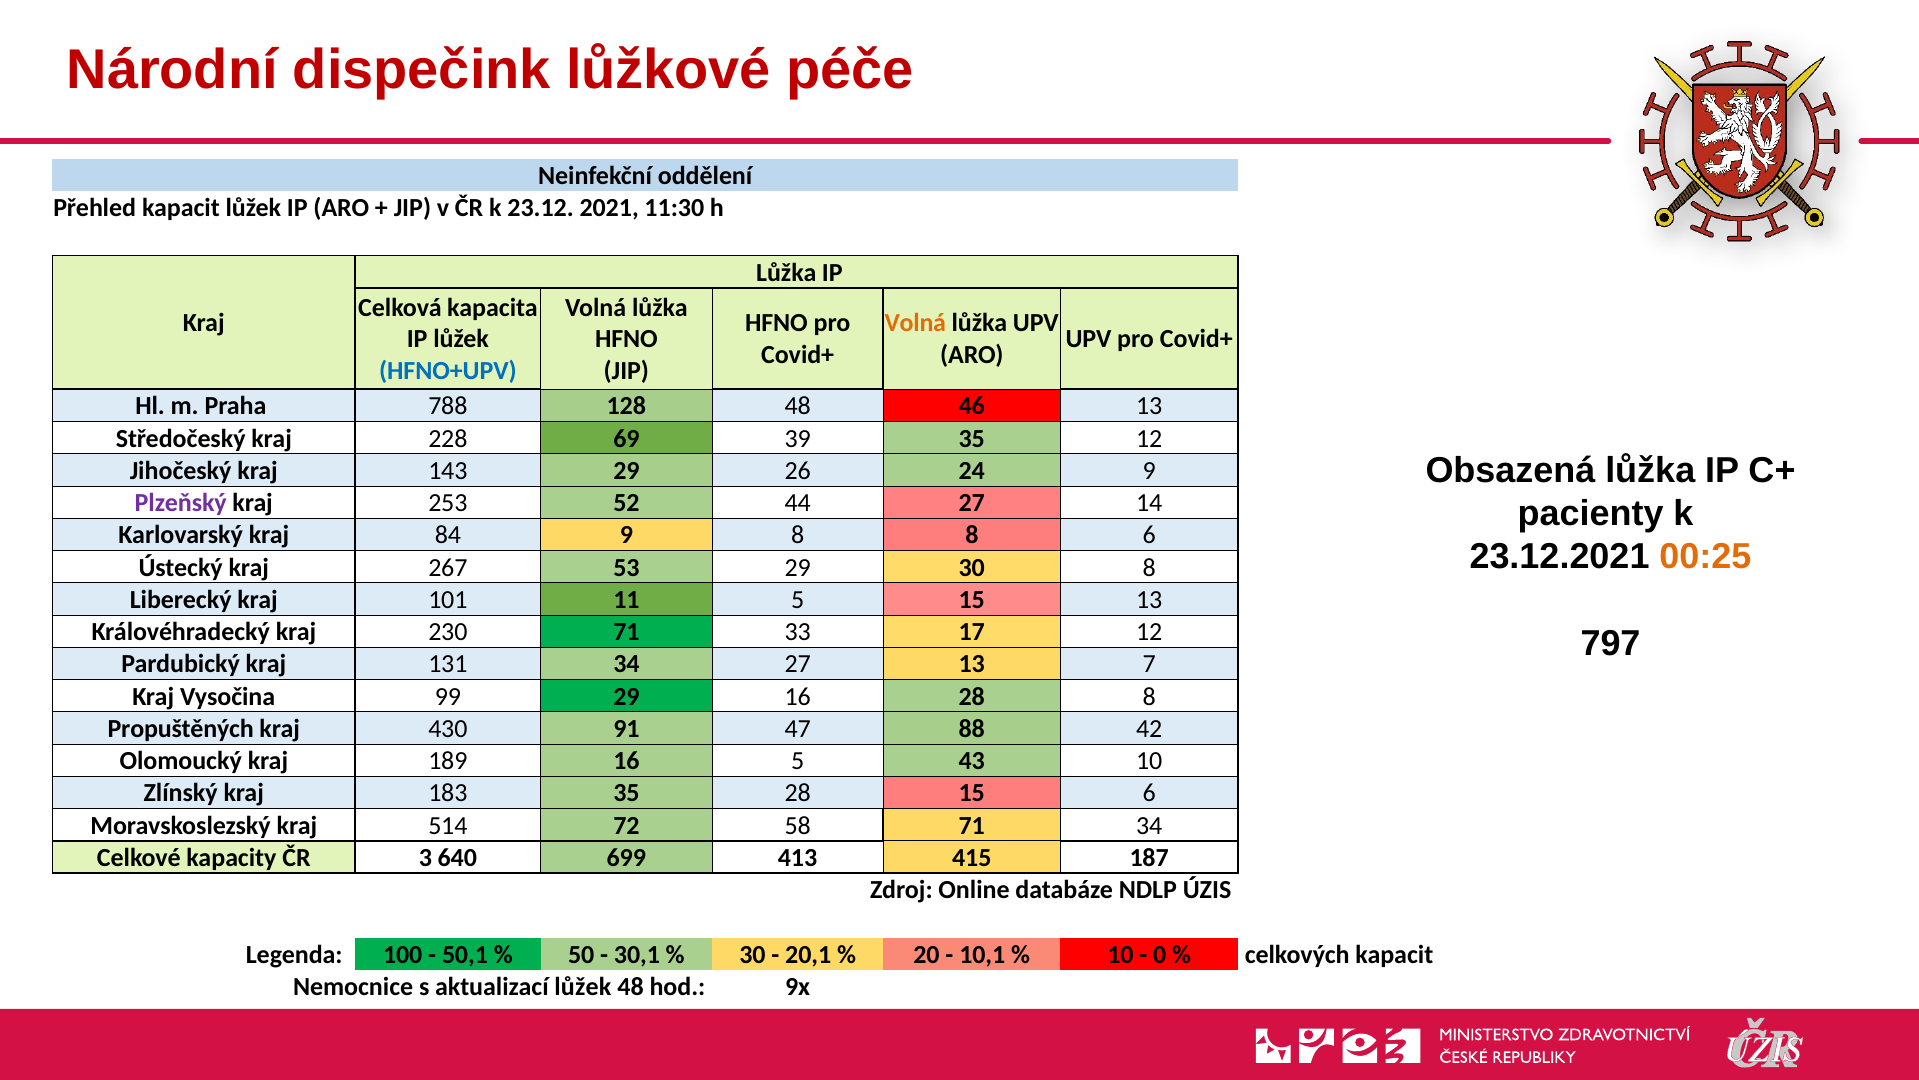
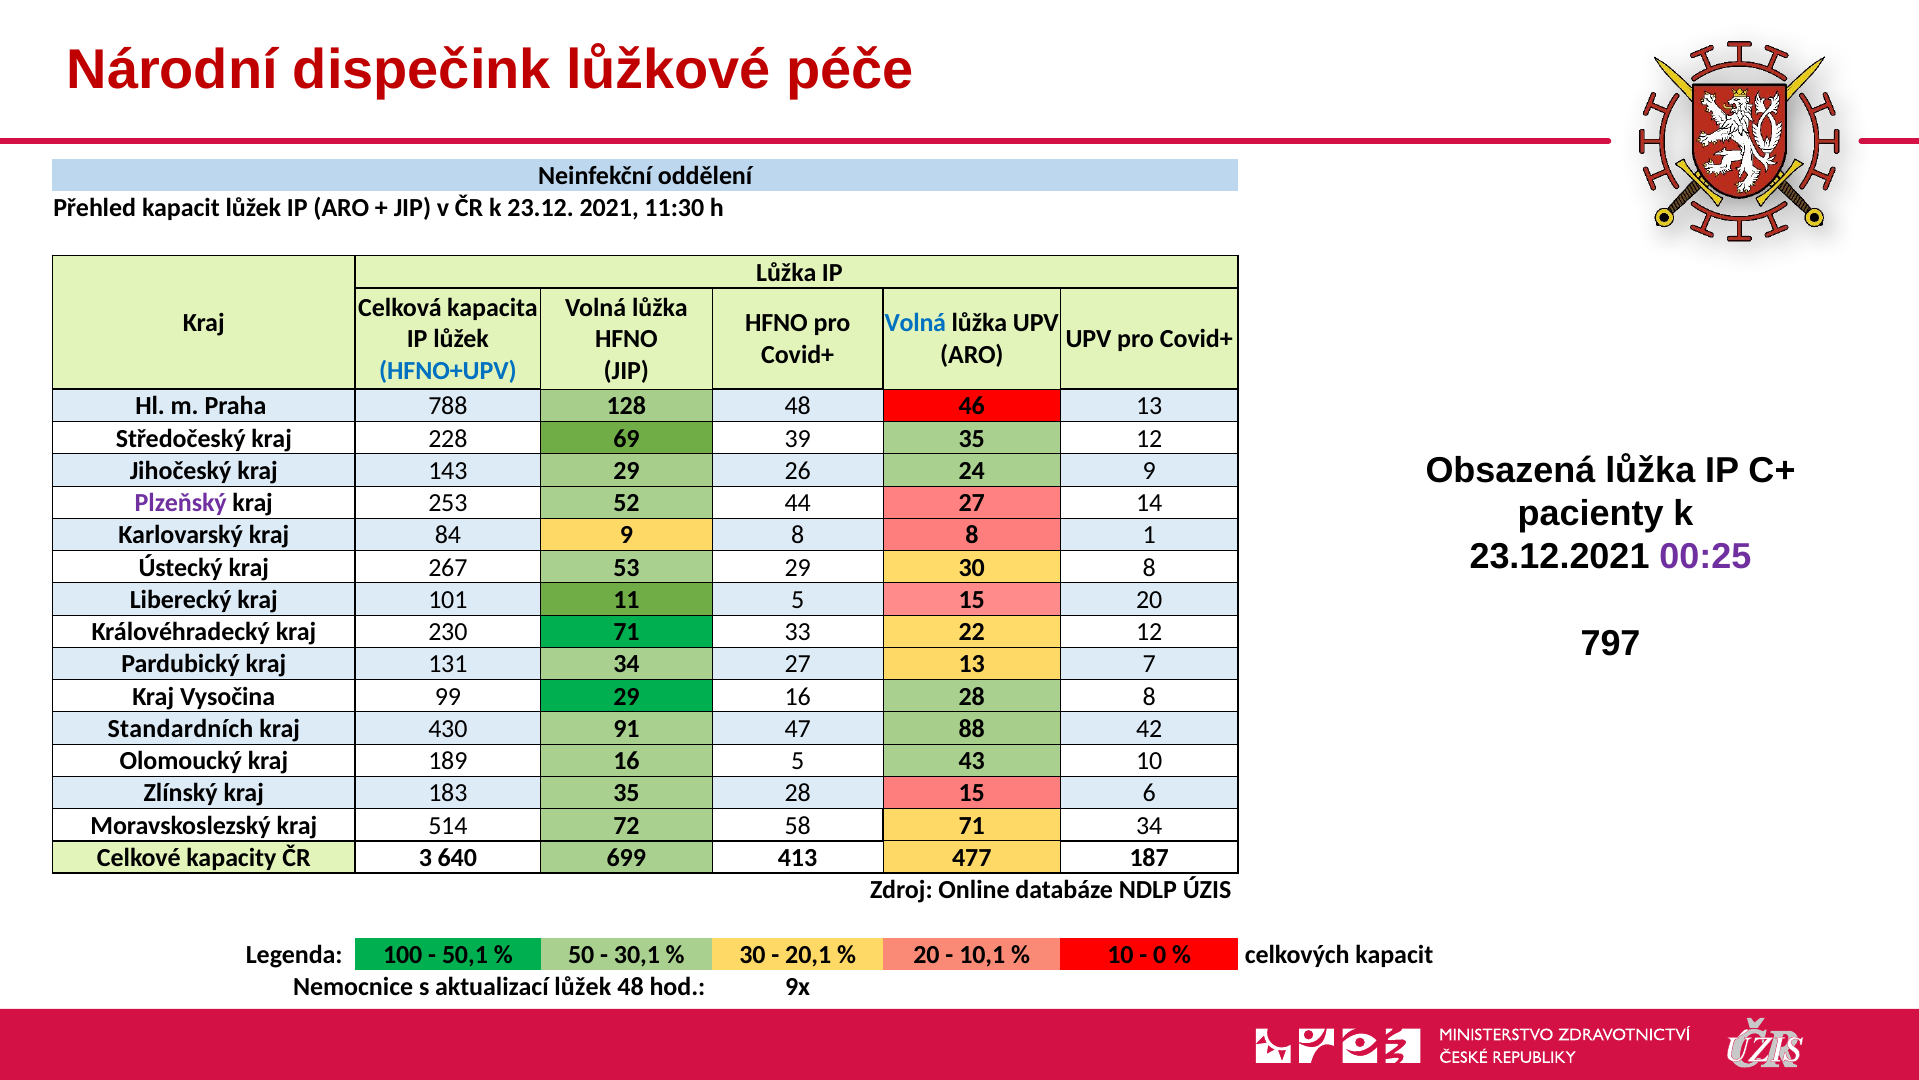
Volná at (915, 323) colour: orange -> blue
8 6: 6 -> 1
00:25 colour: orange -> purple
15 13: 13 -> 20
17: 17 -> 22
Propuštěných: Propuštěných -> Standardních
415: 415 -> 477
